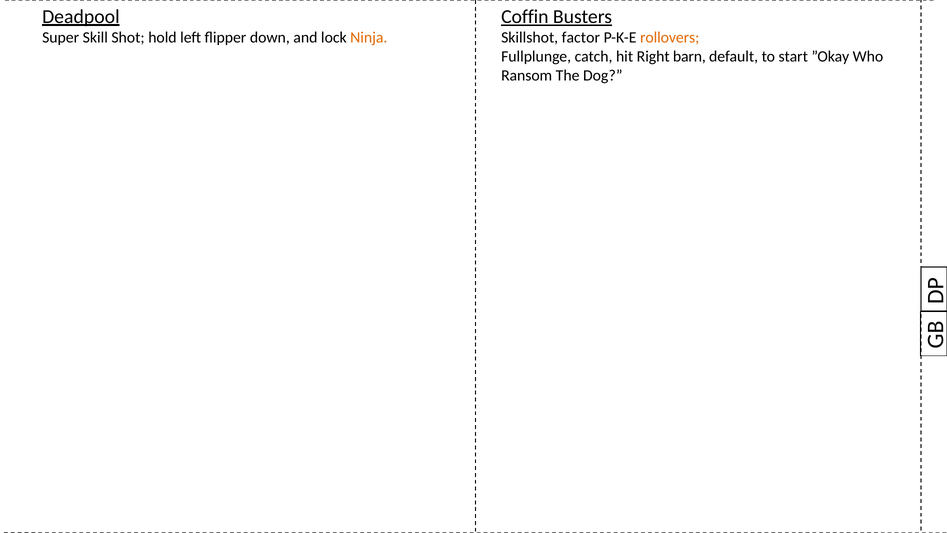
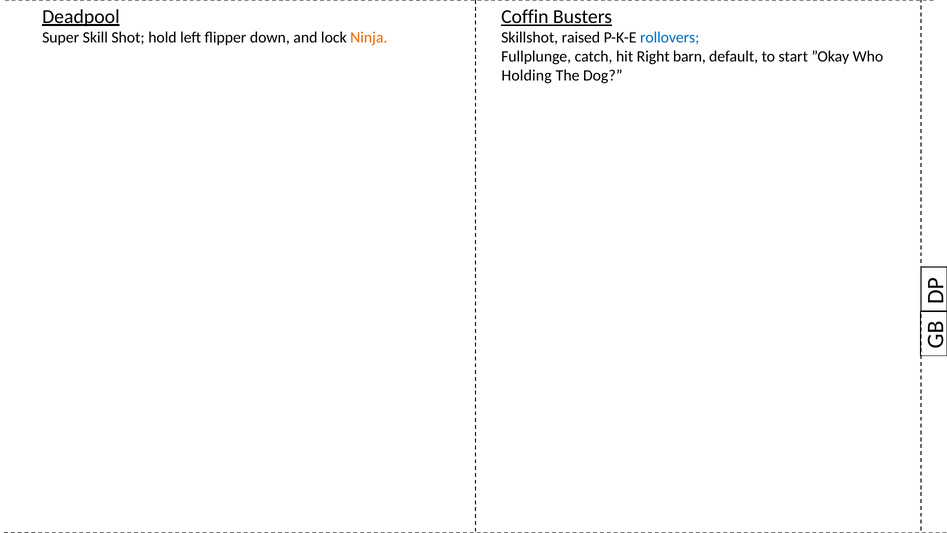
factor: factor -> raised
rollovers colour: orange -> blue
Ransom: Ransom -> Holding
